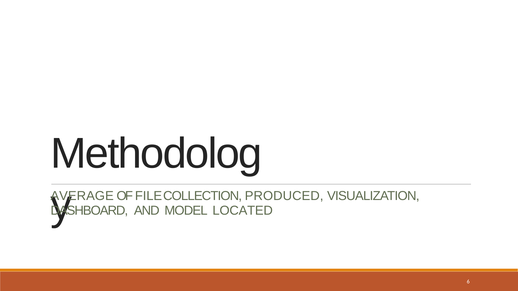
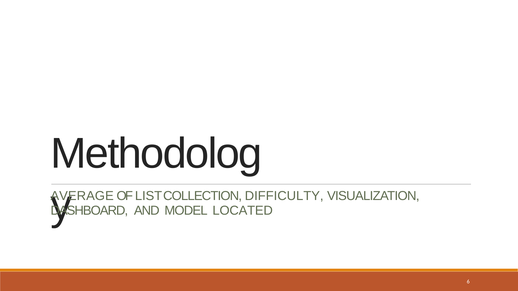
FILE: FILE -> LIST
PRODUCED: PRODUCED -> DIFFICULTY
